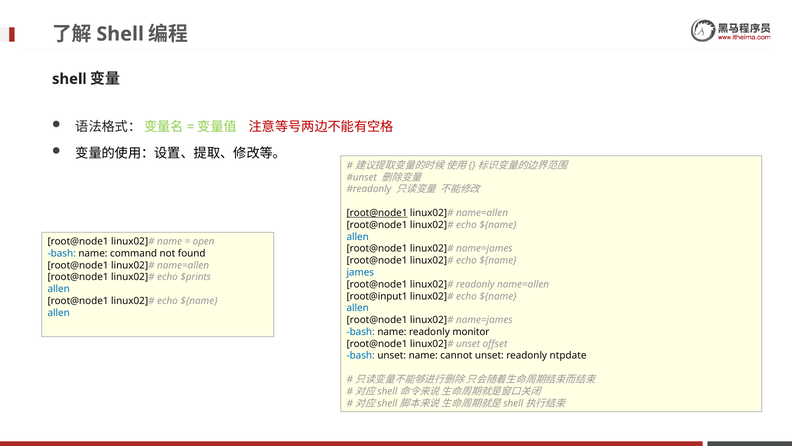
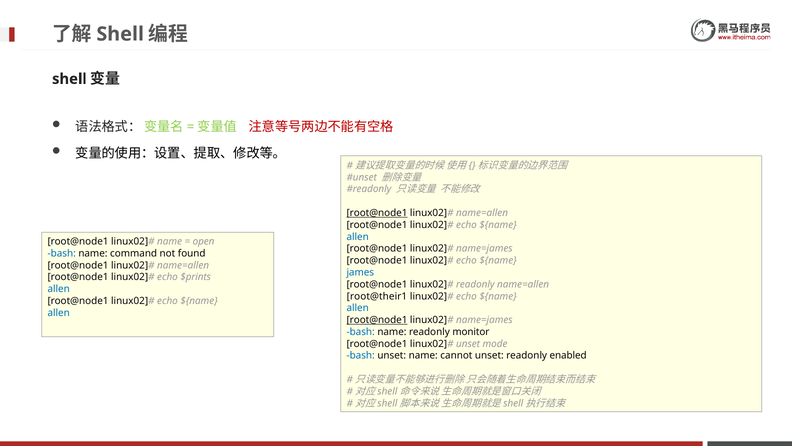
root@input1: root@input1 -> root@their1
root@node1 at (377, 320) underline: none -> present
offset: offset -> mode
ntpdate: ntpdate -> enabled
